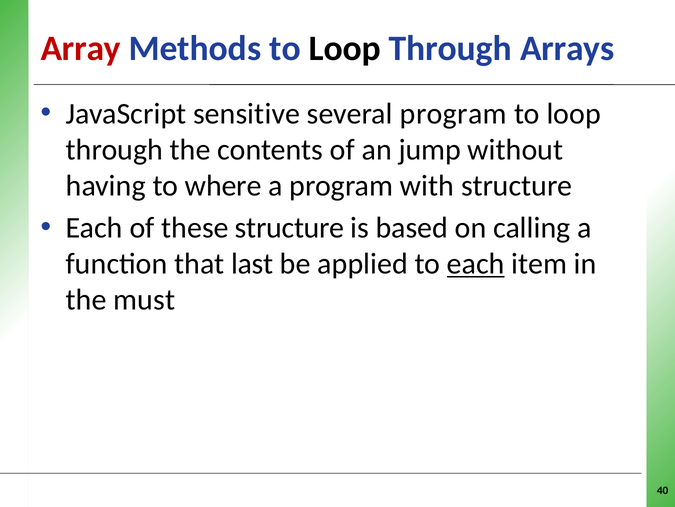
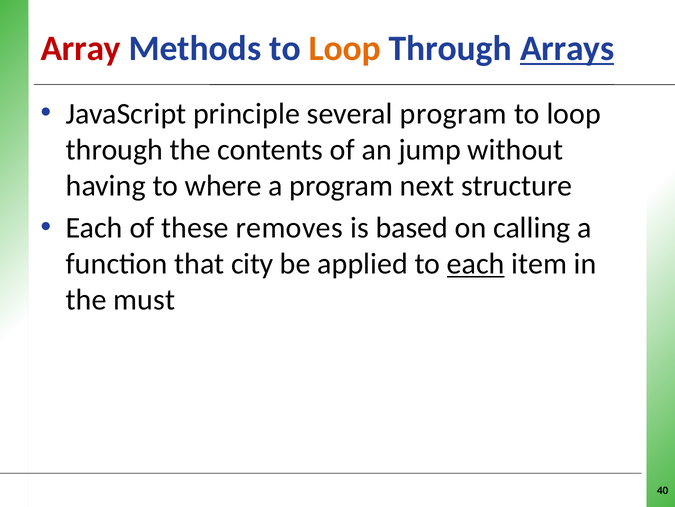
Loop at (345, 49) colour: black -> orange
Arrays underline: none -> present
sensitive: sensitive -> principle
with: with -> next
these structure: structure -> removes
last: last -> city
